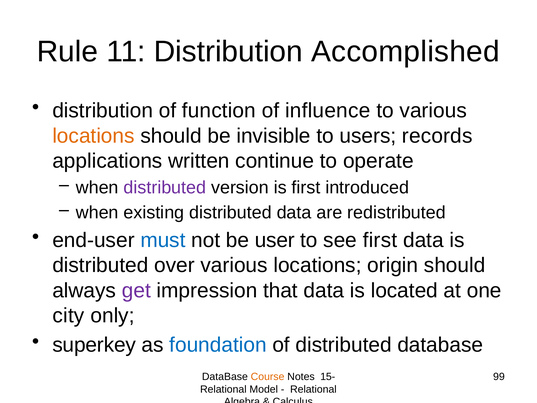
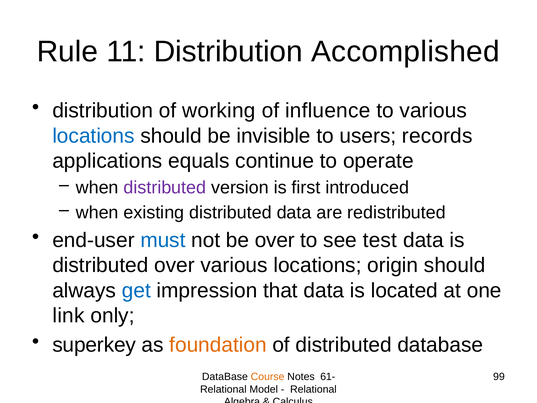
function: function -> working
locations at (93, 136) colour: orange -> blue
written: written -> equals
be user: user -> over
see first: first -> test
get colour: purple -> blue
city: city -> link
foundation colour: blue -> orange
15-: 15- -> 61-
